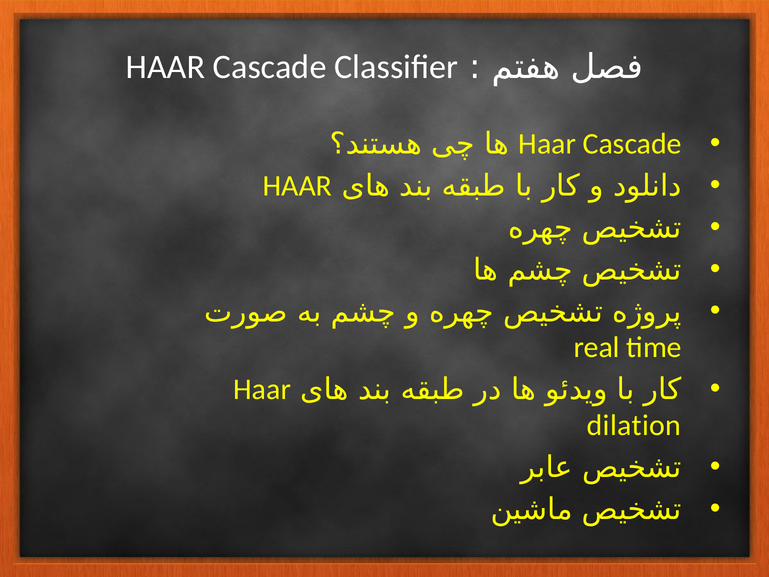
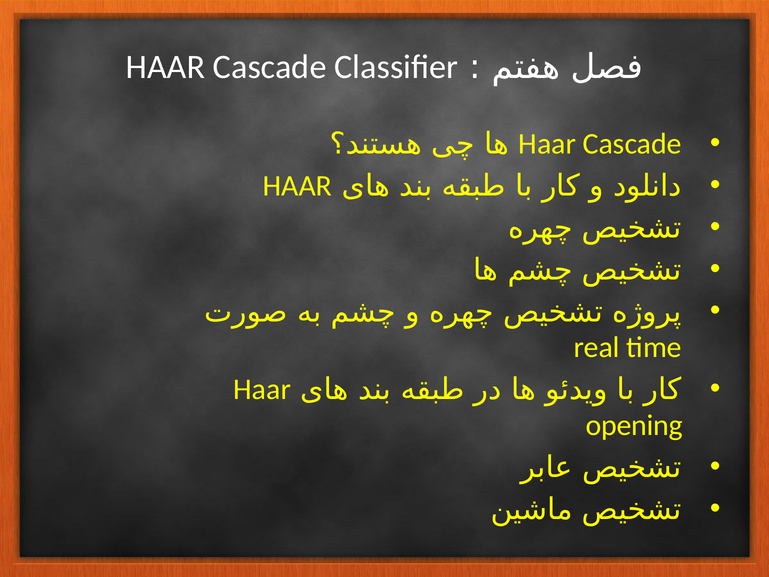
dilation: dilation -> opening
